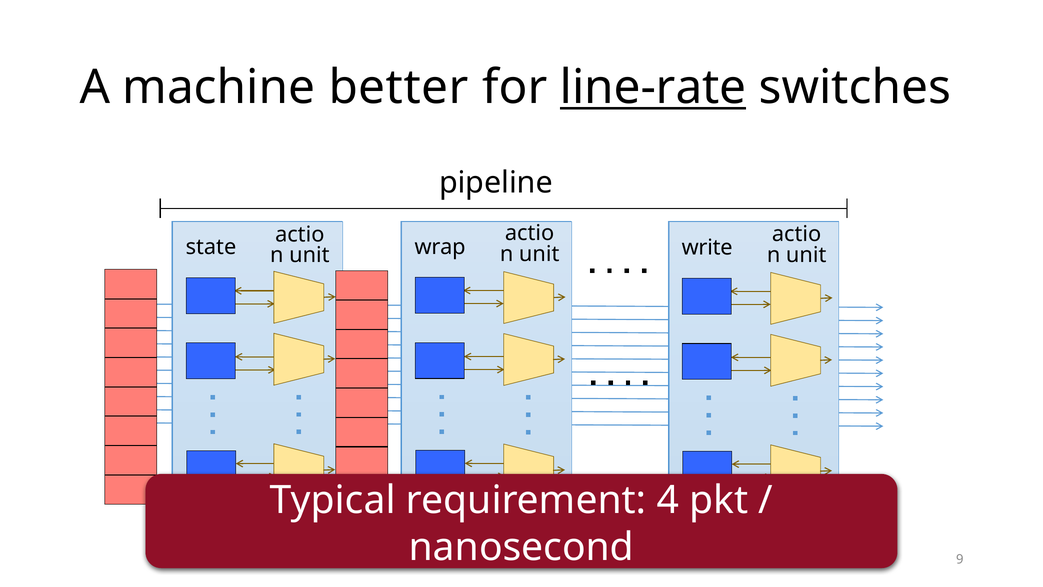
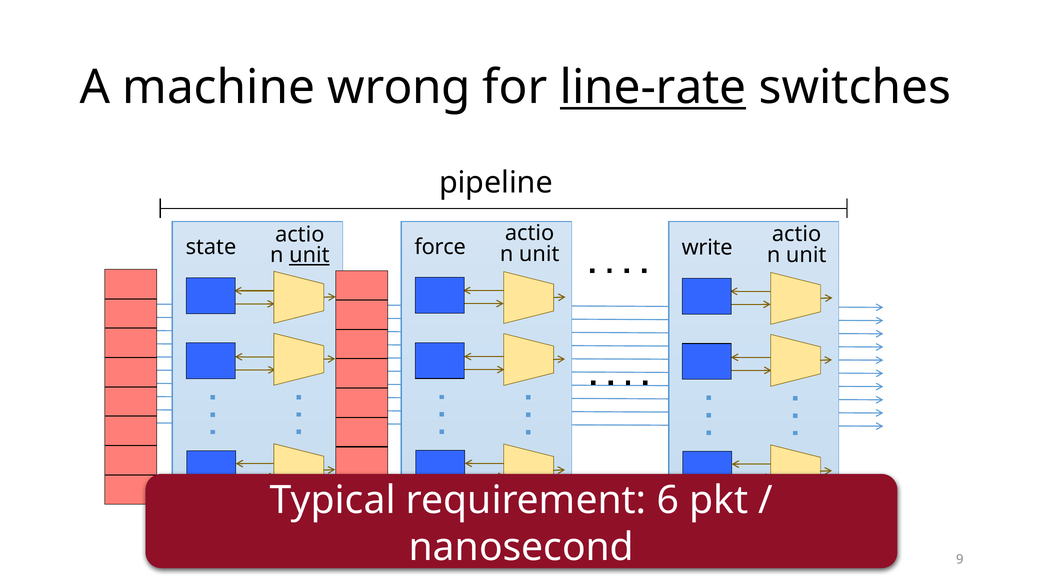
better: better -> wrong
wrap: wrap -> force
unit at (309, 255) underline: none -> present
4: 4 -> 6
